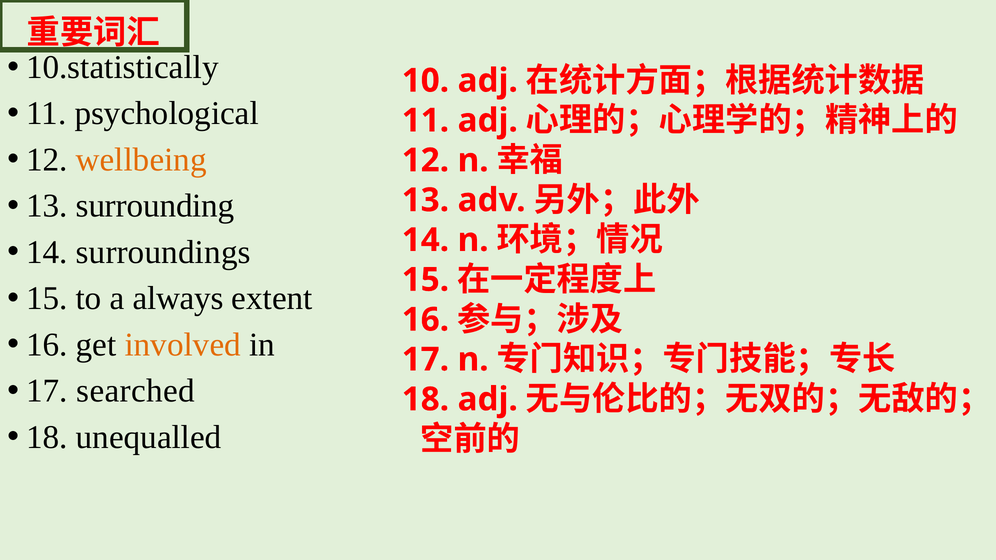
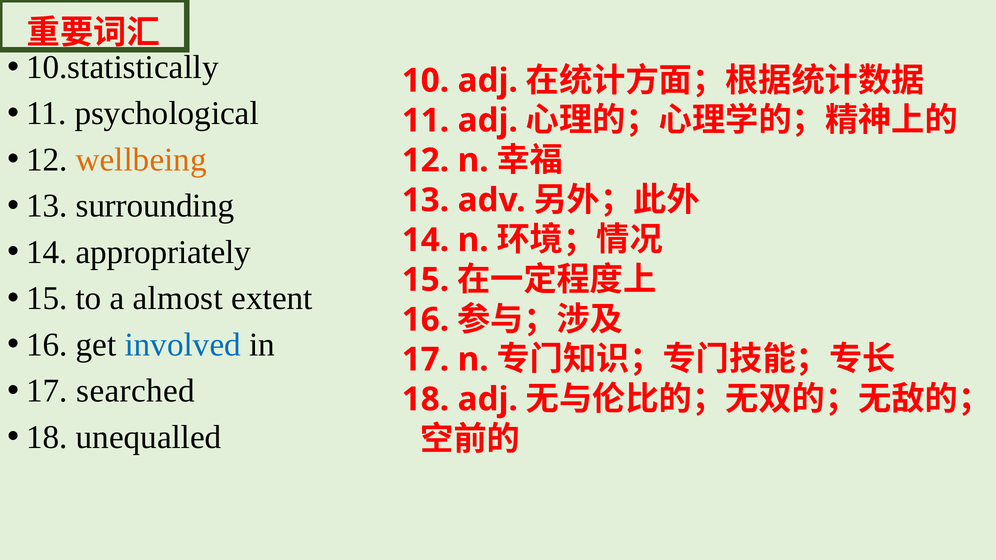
surroundings: surroundings -> appropriately
always: always -> almost
involved colour: orange -> blue
